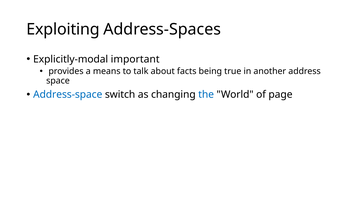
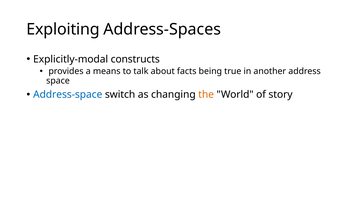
important: important -> constructs
the colour: blue -> orange
page: page -> story
